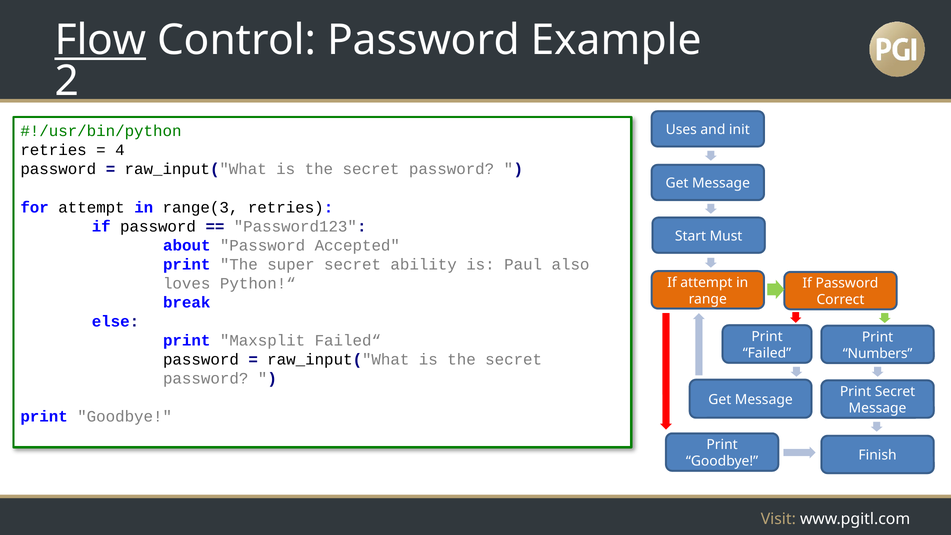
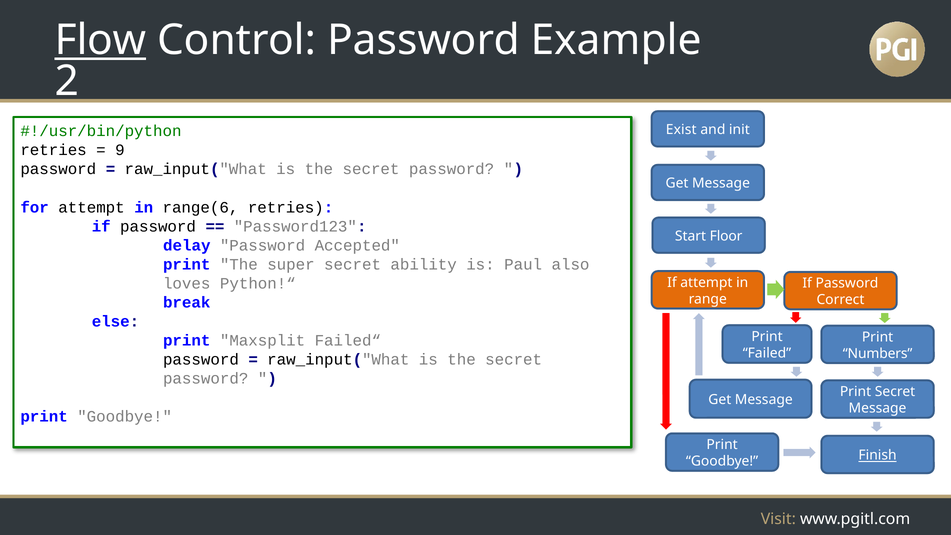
Uses: Uses -> Exist
4: 4 -> 9
range(3: range(3 -> range(6
Must: Must -> Floor
about: about -> delay
Finish underline: none -> present
